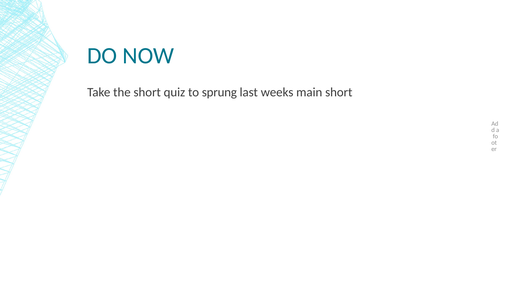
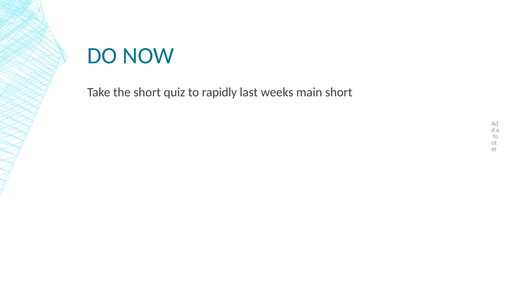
sprung: sprung -> rapidly
